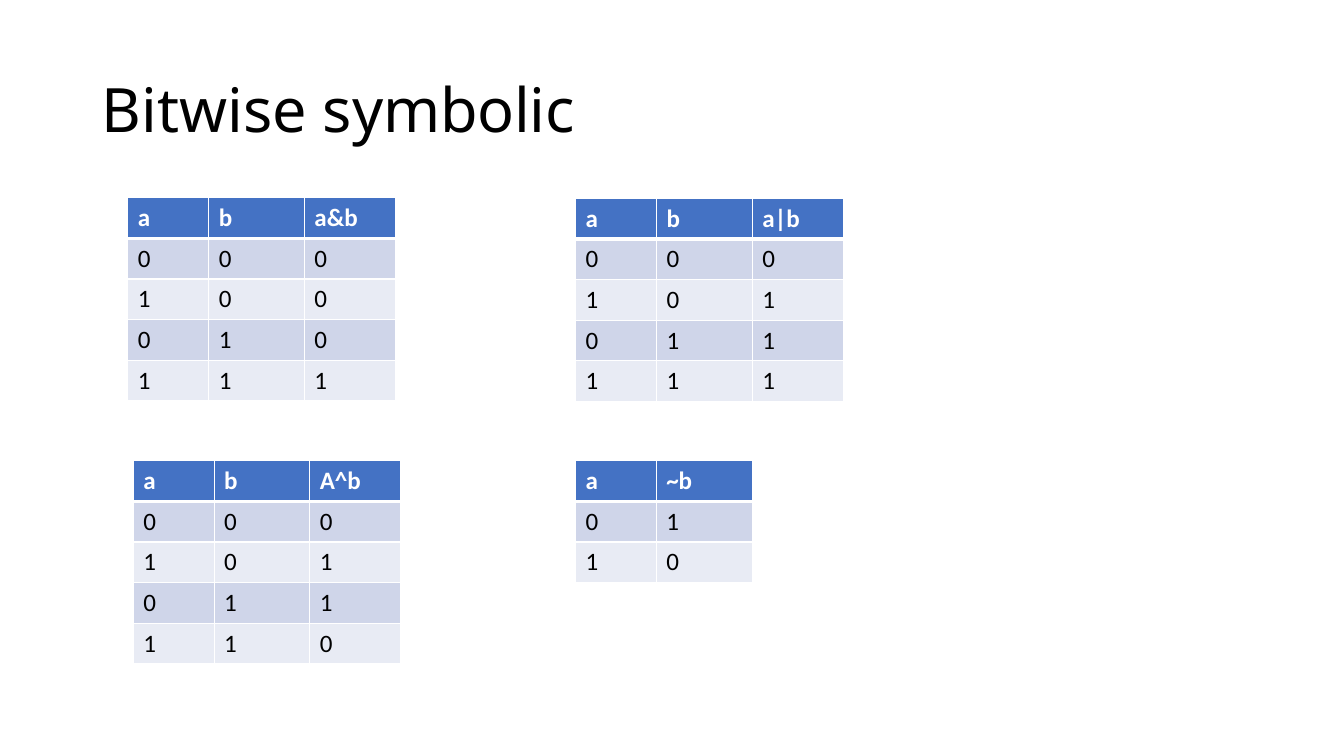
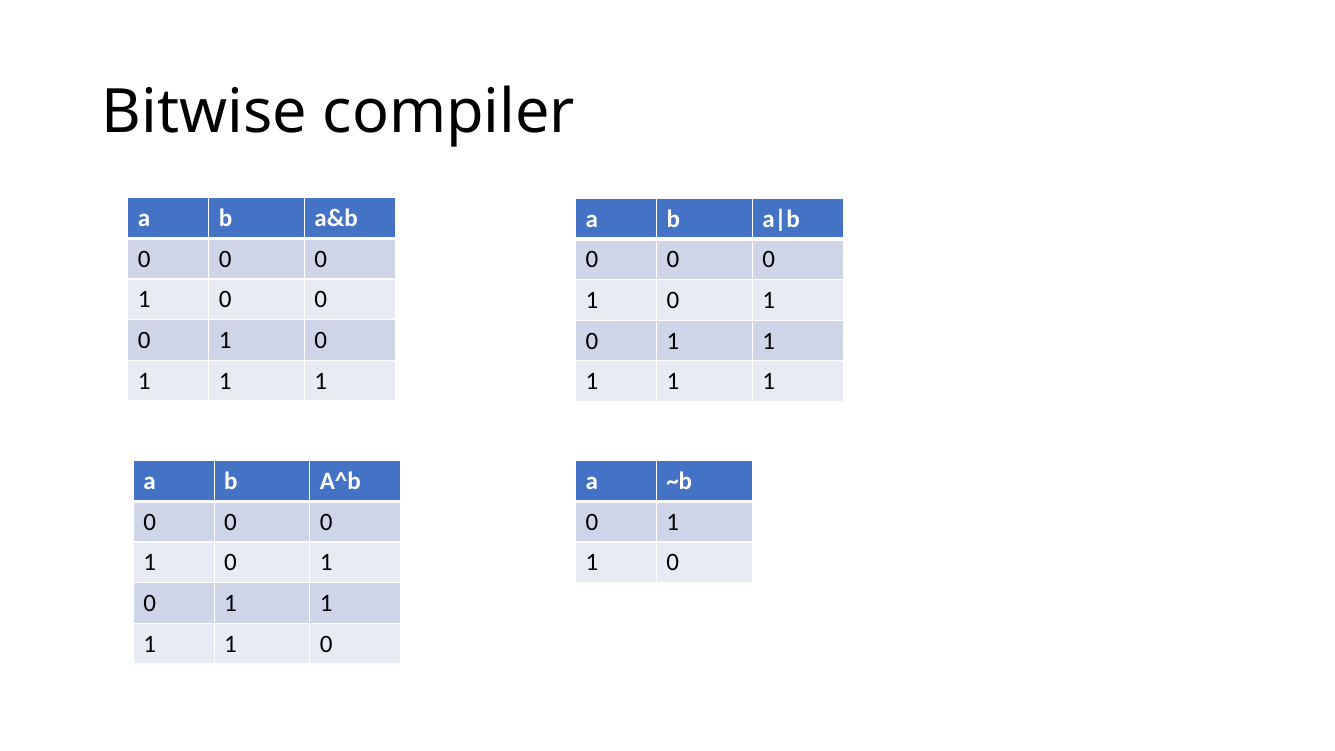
symbolic: symbolic -> compiler
